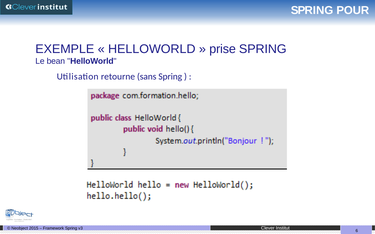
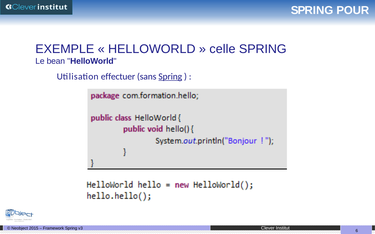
prise: prise -> celle
retourne: retourne -> effectuer
Spring at (170, 77) underline: none -> present
